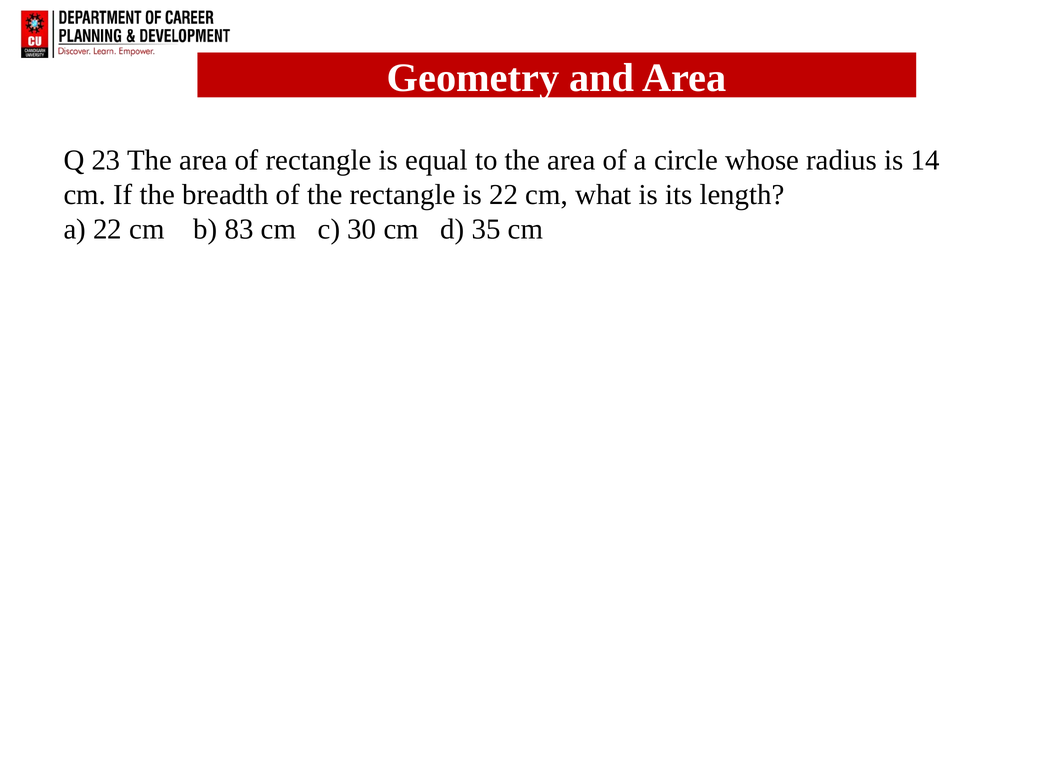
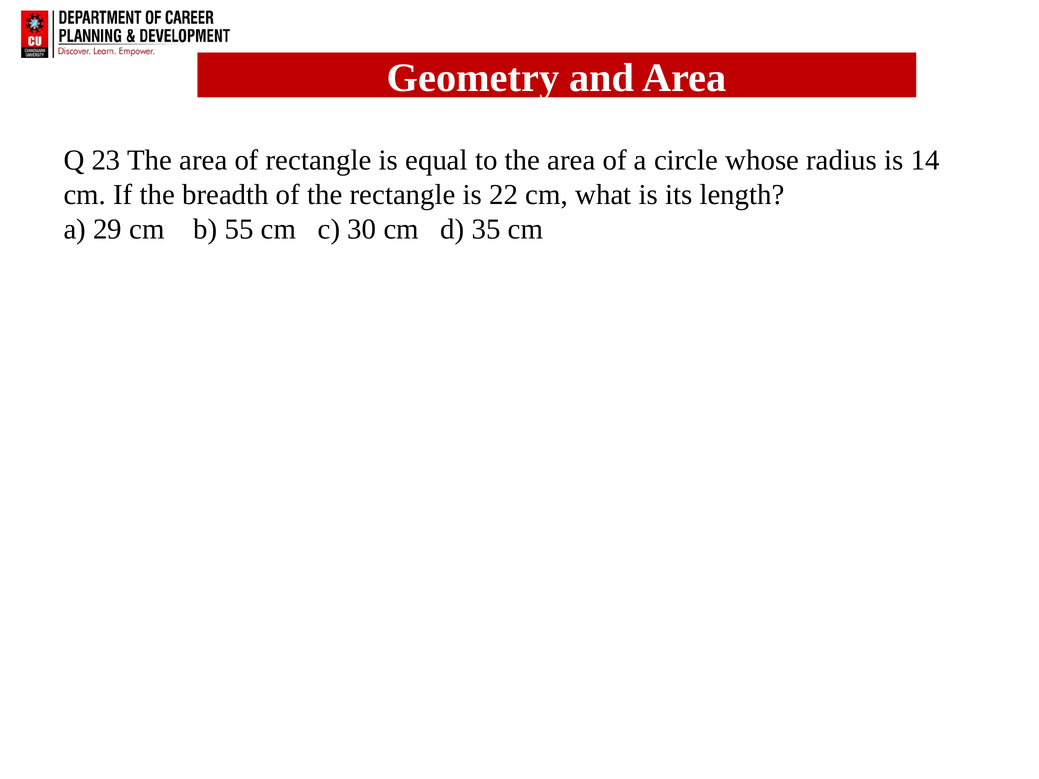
a 22: 22 -> 29
83: 83 -> 55
